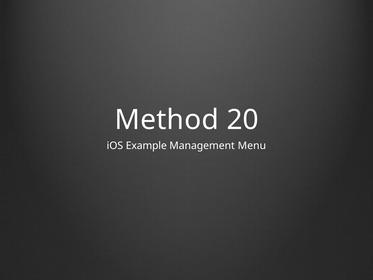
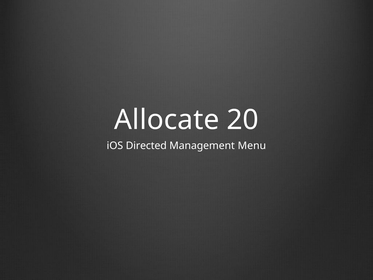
Method: Method -> Allocate
Example: Example -> Directed
